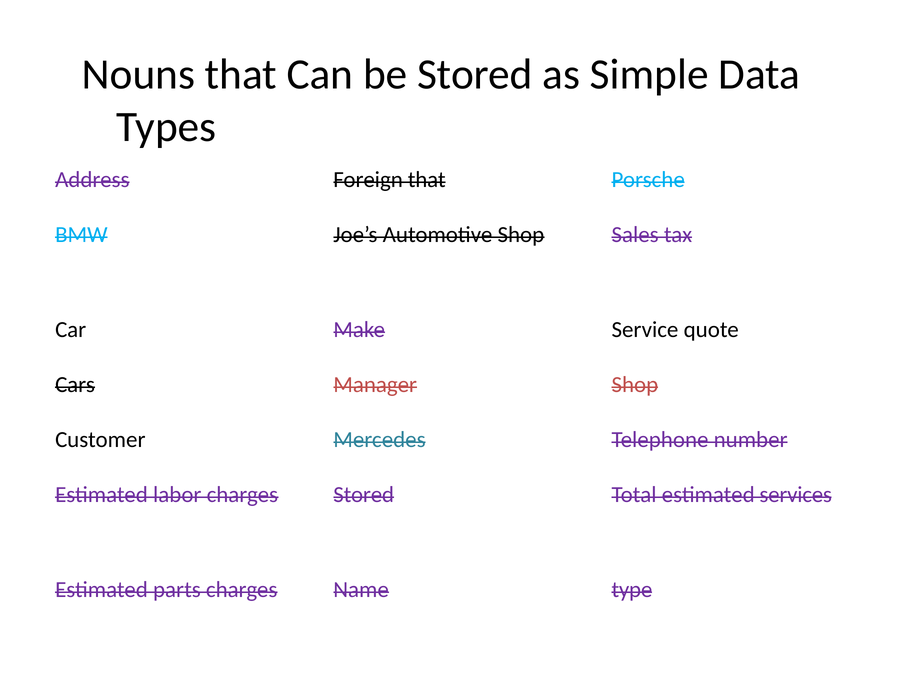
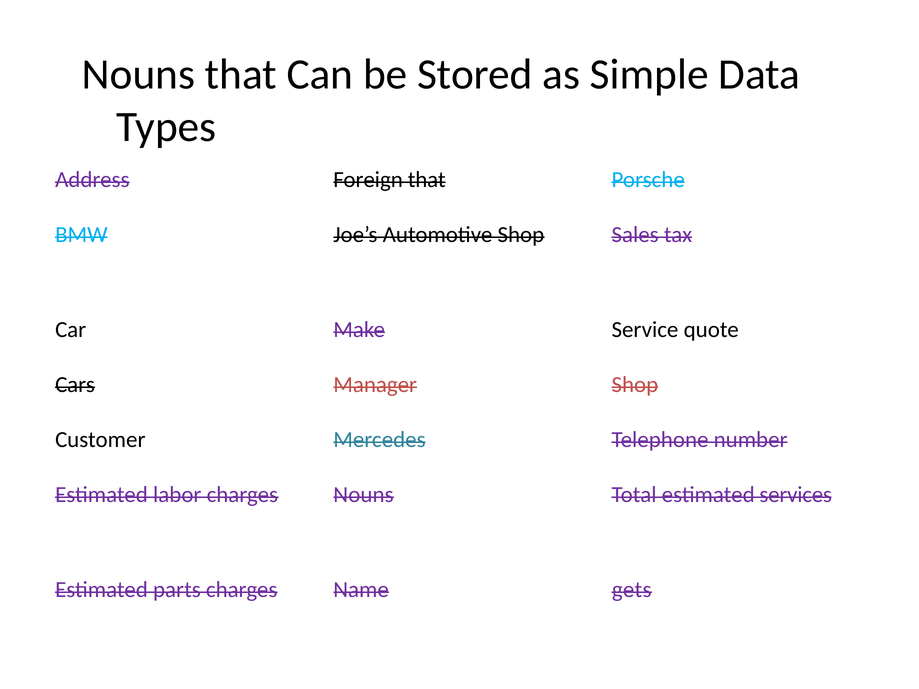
charges Stored: Stored -> Nouns
type: type -> gets
